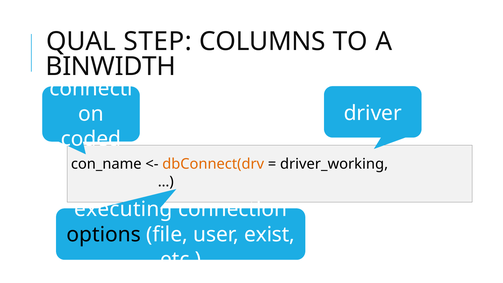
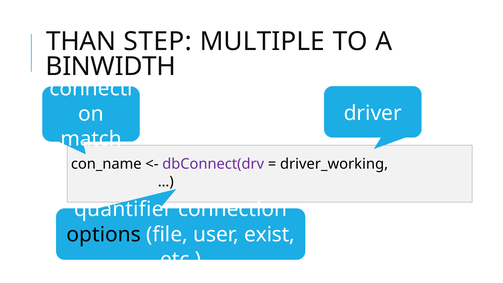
QUAL: QUAL -> THAN
COLUMNS: COLUMNS -> MULTIPLE
coded: coded -> match
dbConnect(drv colour: orange -> purple
executing: executing -> quantifier
